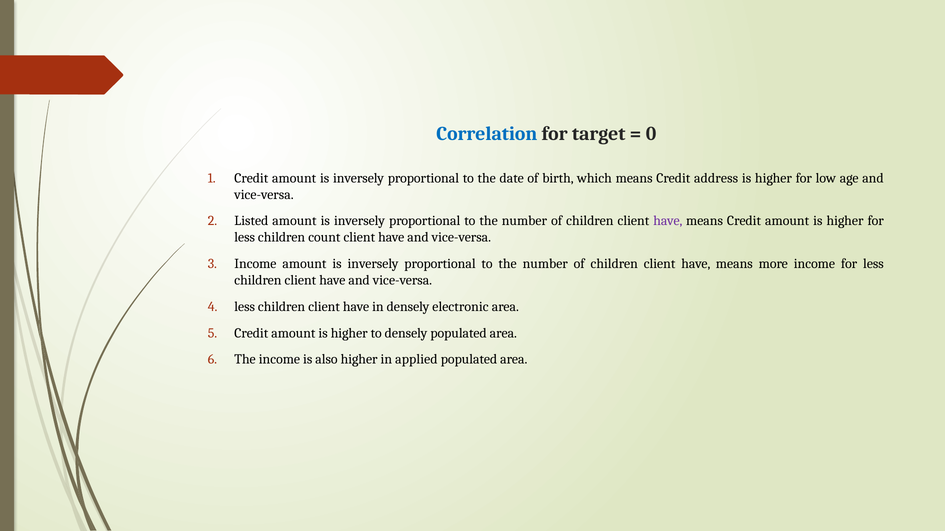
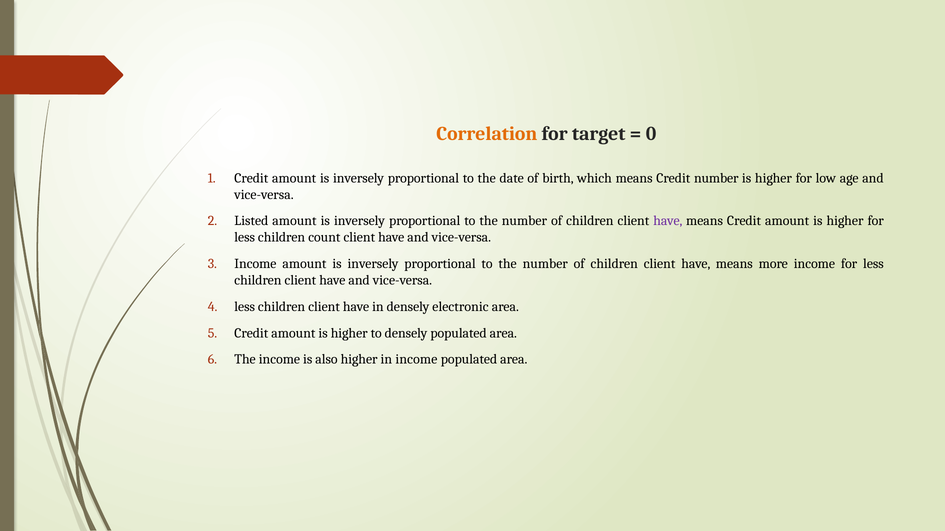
Correlation colour: blue -> orange
Credit address: address -> number
in applied: applied -> income
